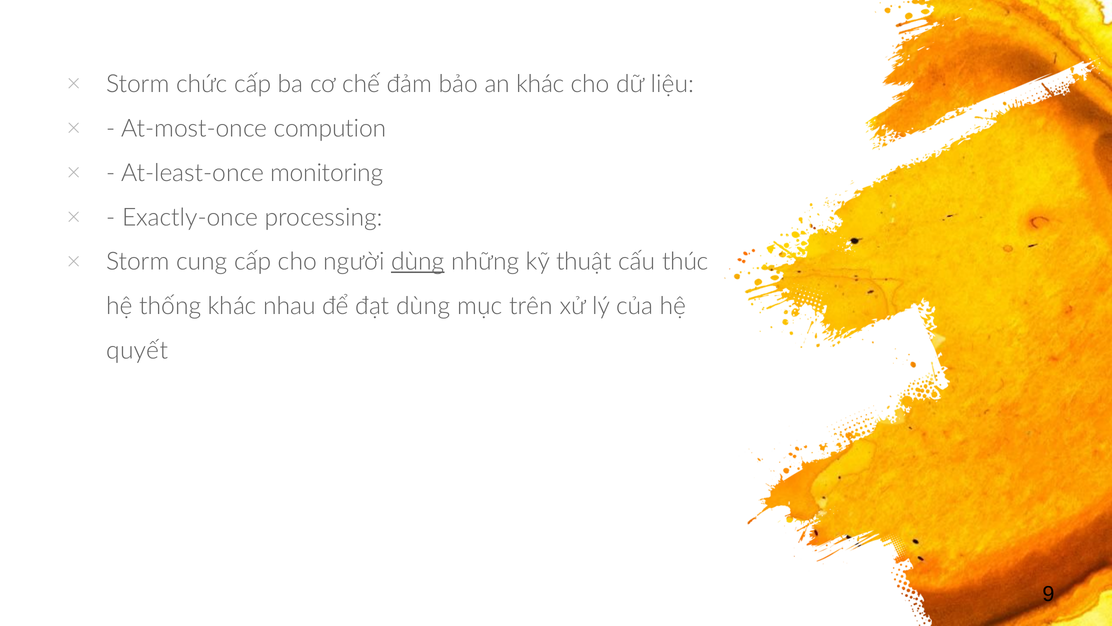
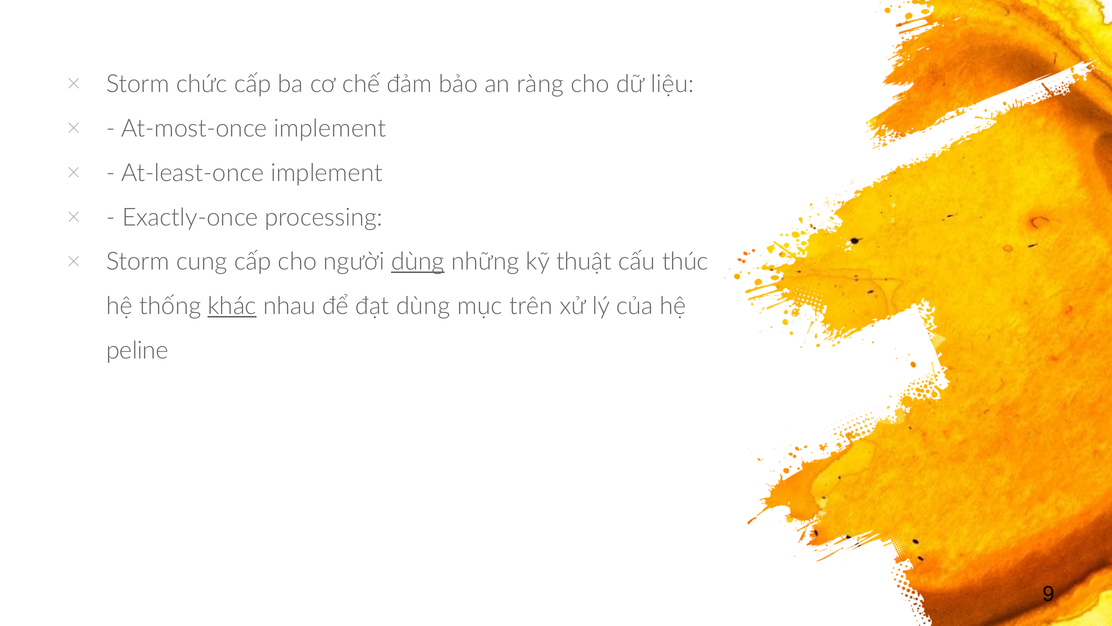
an khác: khác -> ràng
At-most-once compution: compution -> implement
At-least-once monitoring: monitoring -> implement
khác at (232, 306) underline: none -> present
quyết: quyết -> peline
